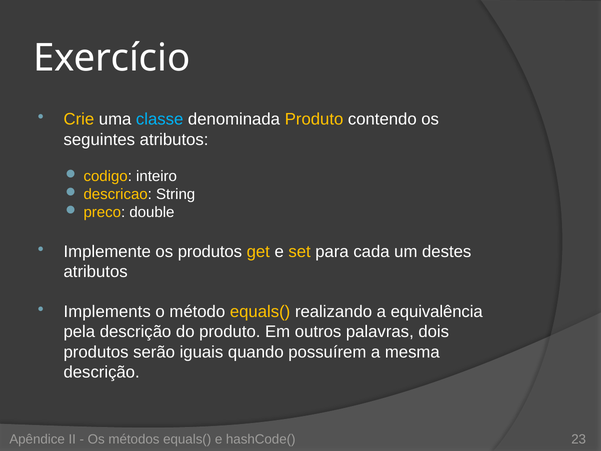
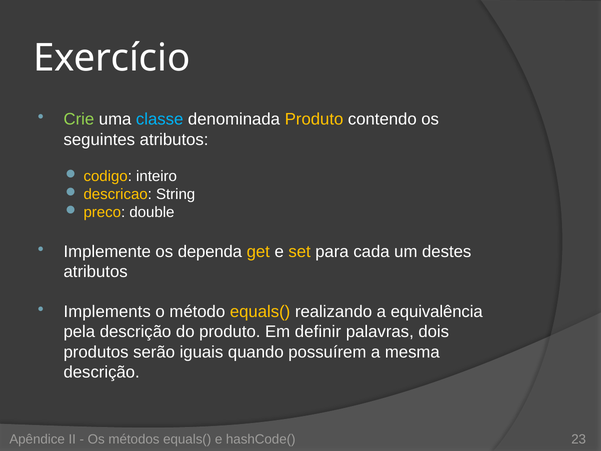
Crie colour: yellow -> light green
os produtos: produtos -> dependa
outros: outros -> definir
